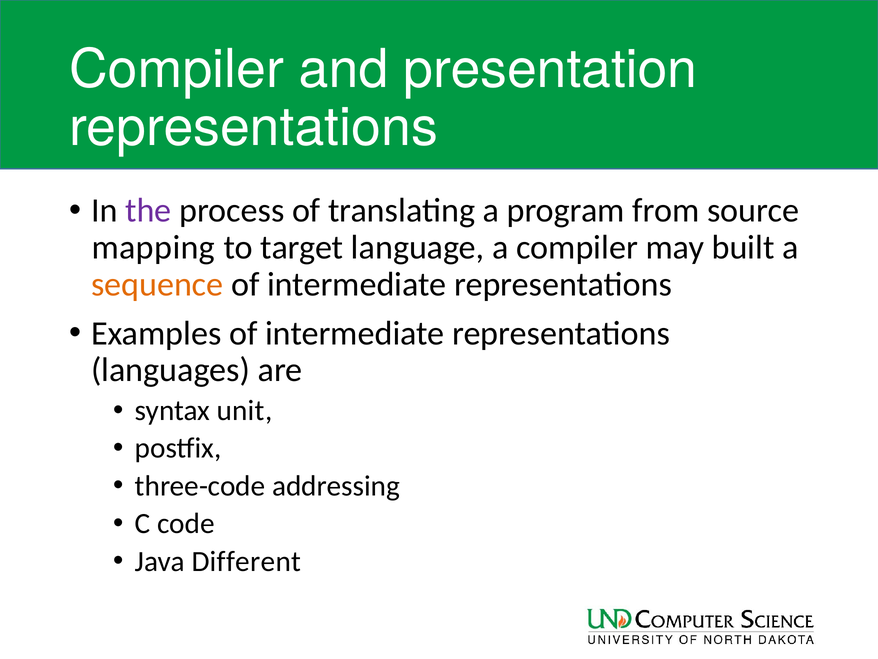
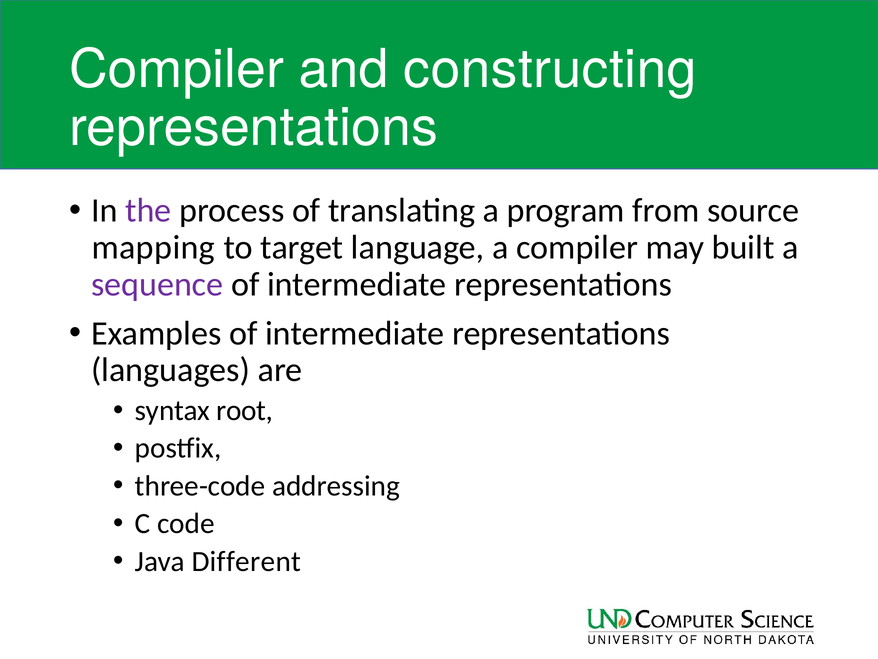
presentation: presentation -> constructing
sequence colour: orange -> purple
unit: unit -> root
